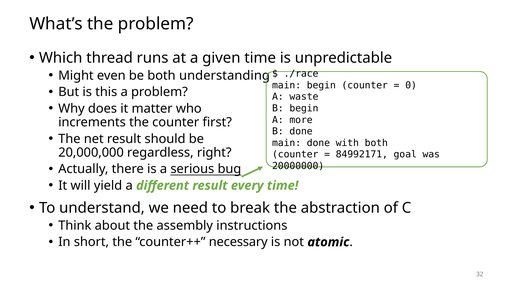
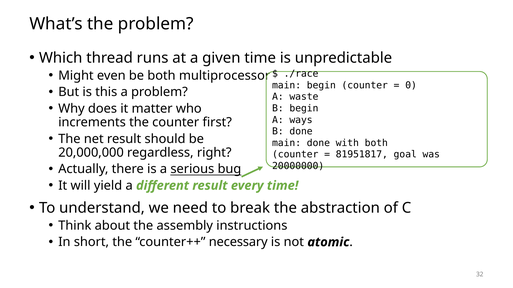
understanding: understanding -> multiprocessor
more: more -> ways
84992171: 84992171 -> 81951817
